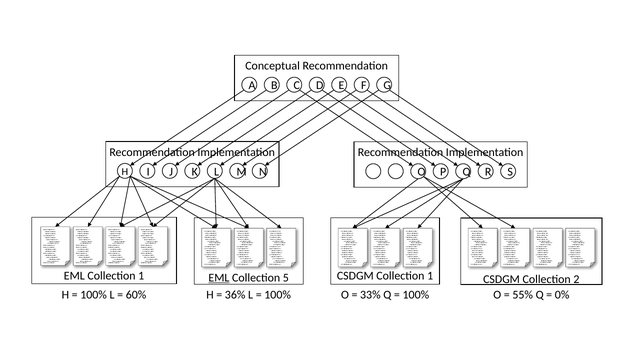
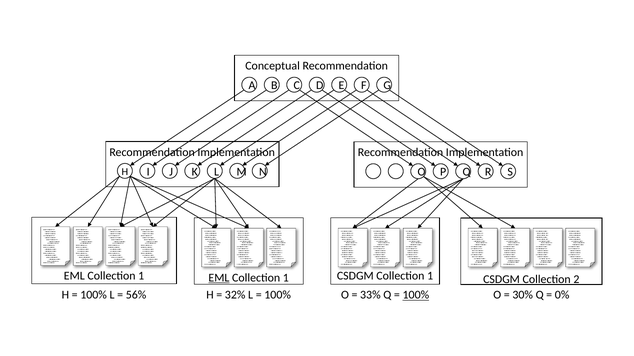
5 at (286, 278): 5 -> 1
60%: 60% -> 56%
36%: 36% -> 32%
100% at (416, 296) underline: none -> present
55%: 55% -> 30%
